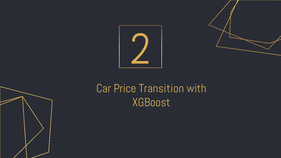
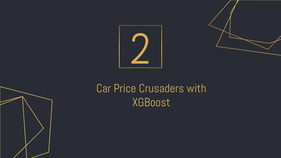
Transition: Transition -> Crusaders
